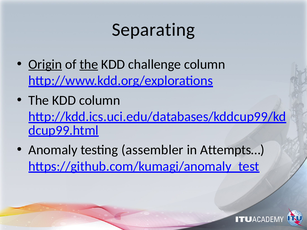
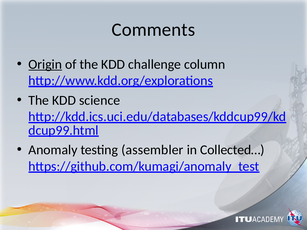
Separating: Separating -> Comments
the at (89, 64) underline: present -> none
KDD column: column -> science
Attempts…: Attempts… -> Collected…
